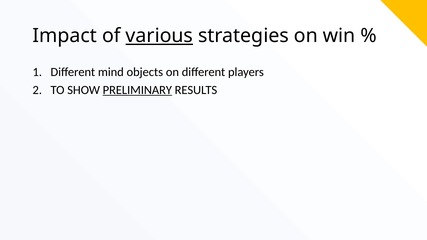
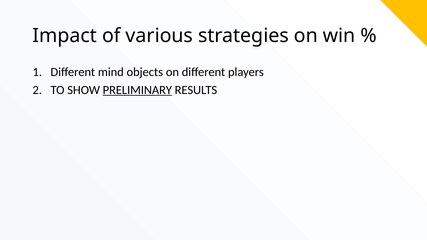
various underline: present -> none
